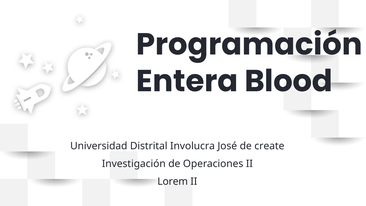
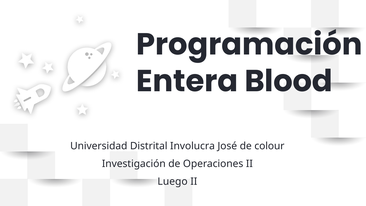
create: create -> colour
Lorem: Lorem -> Luego
